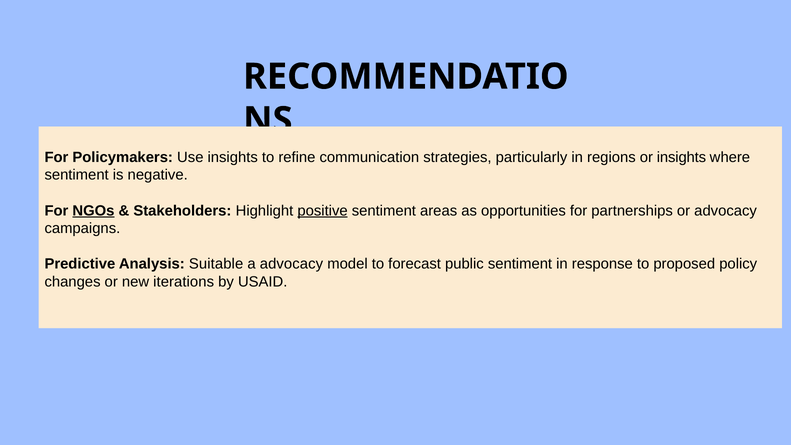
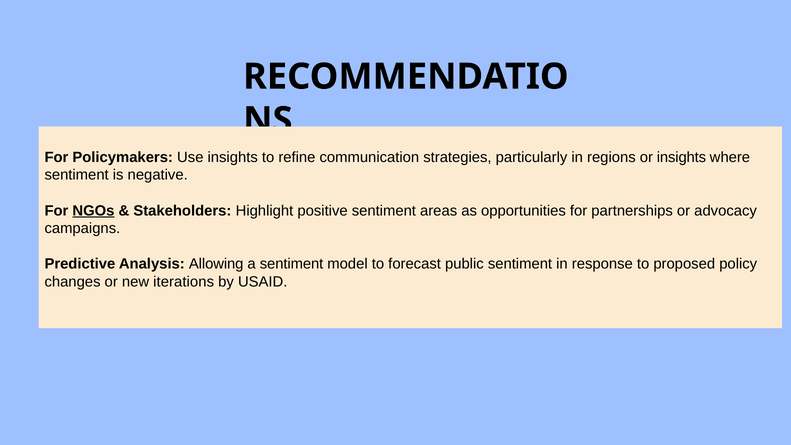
positive underline: present -> none
Suitable: Suitable -> Allowing
a advocacy: advocacy -> sentiment
